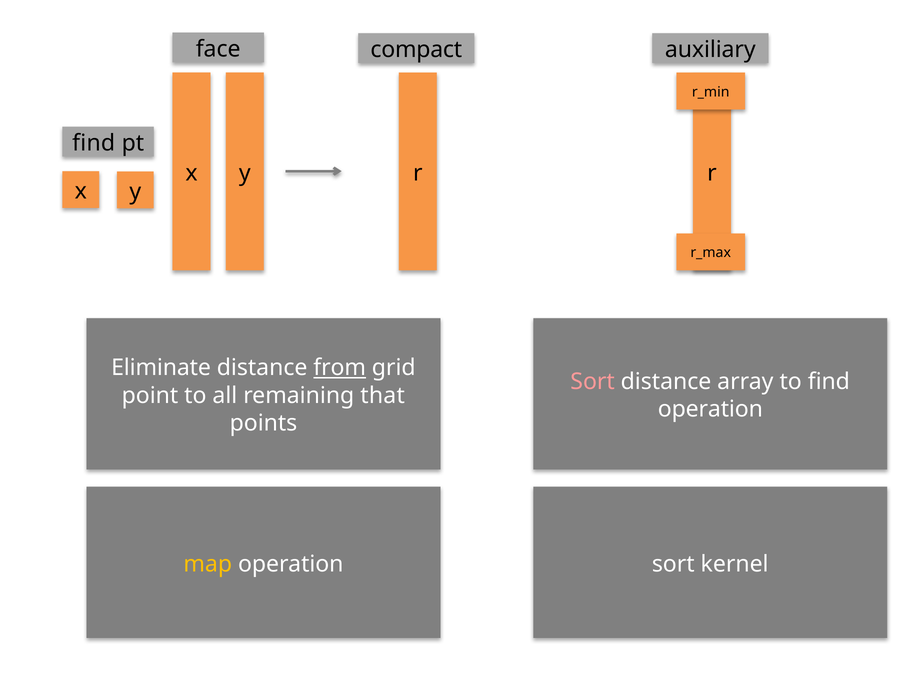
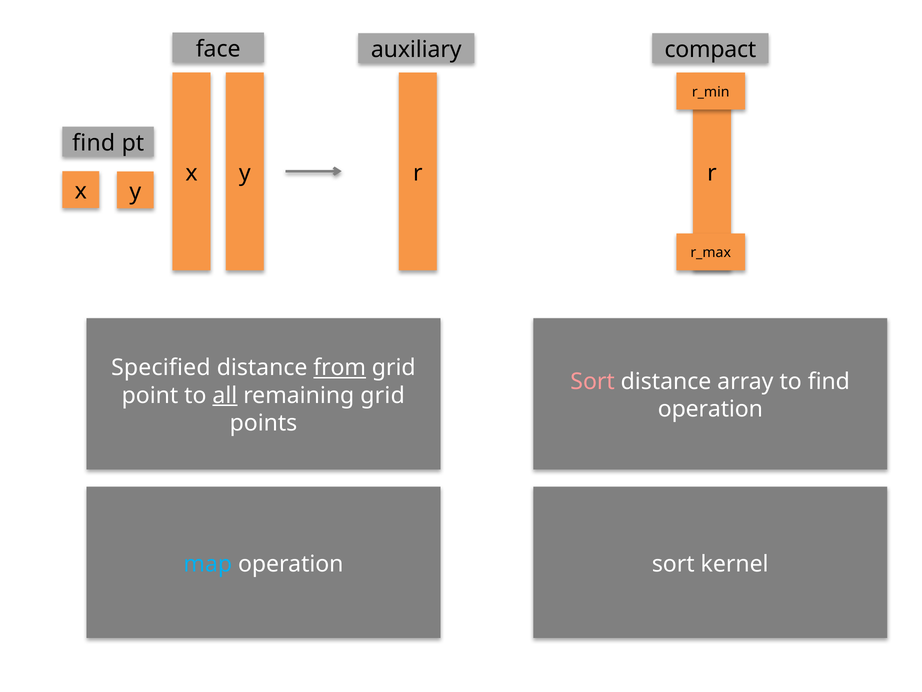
compact: compact -> auxiliary
auxiliary: auxiliary -> compact
Eliminate: Eliminate -> Specified
all underline: none -> present
remaining that: that -> grid
map colour: yellow -> light blue
